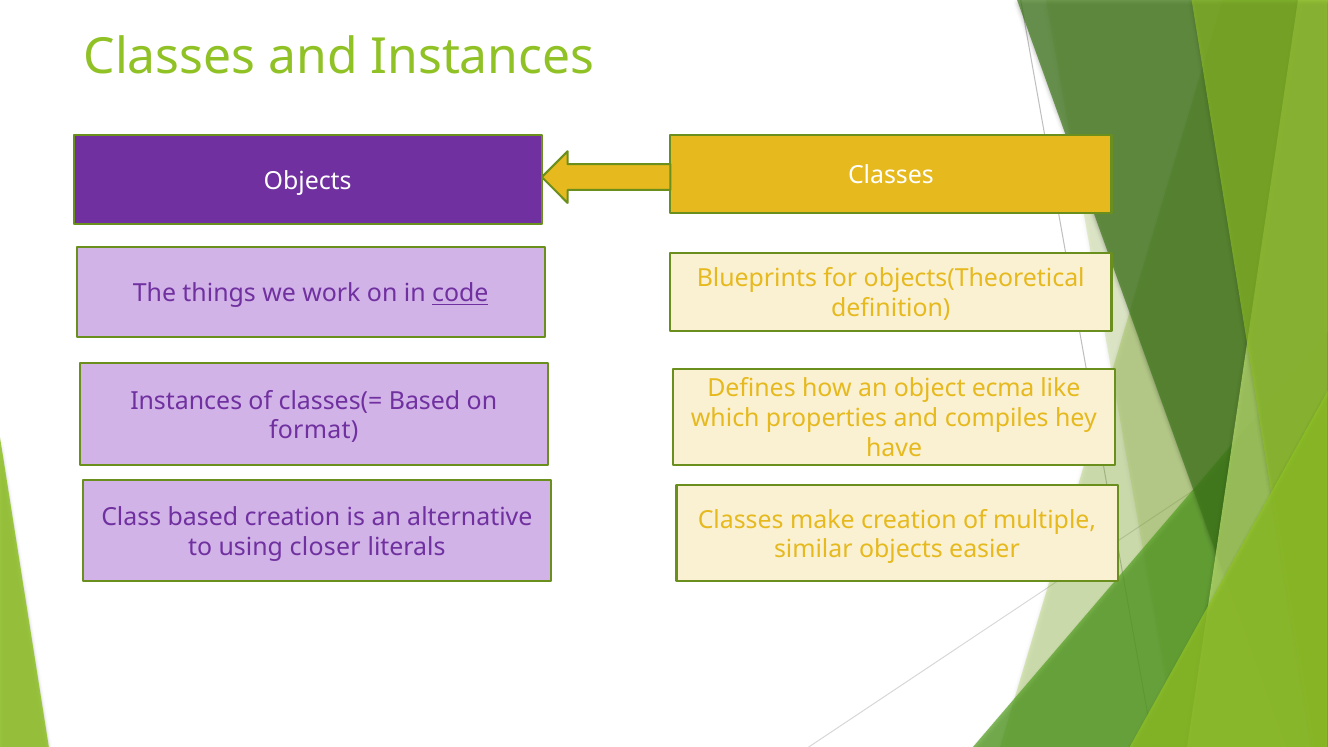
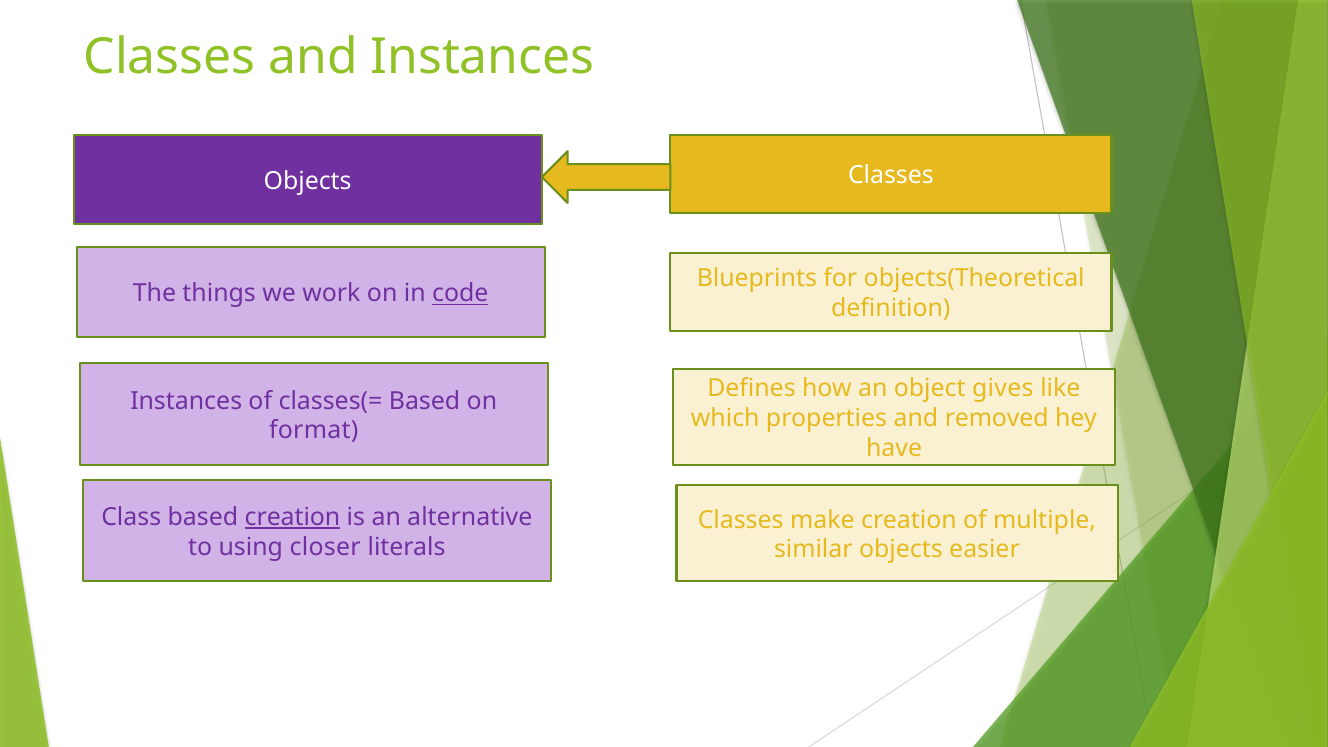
ecma: ecma -> gives
compiles: compiles -> removed
creation at (292, 517) underline: none -> present
